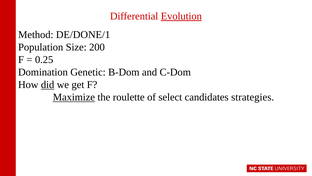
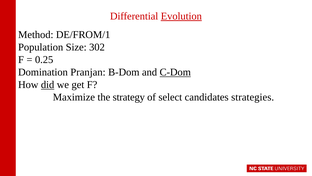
DE/DONE/1: DE/DONE/1 -> DE/FROM/1
200: 200 -> 302
Genetic: Genetic -> Pranjan
C-Dom underline: none -> present
Maximize underline: present -> none
roulette: roulette -> strategy
